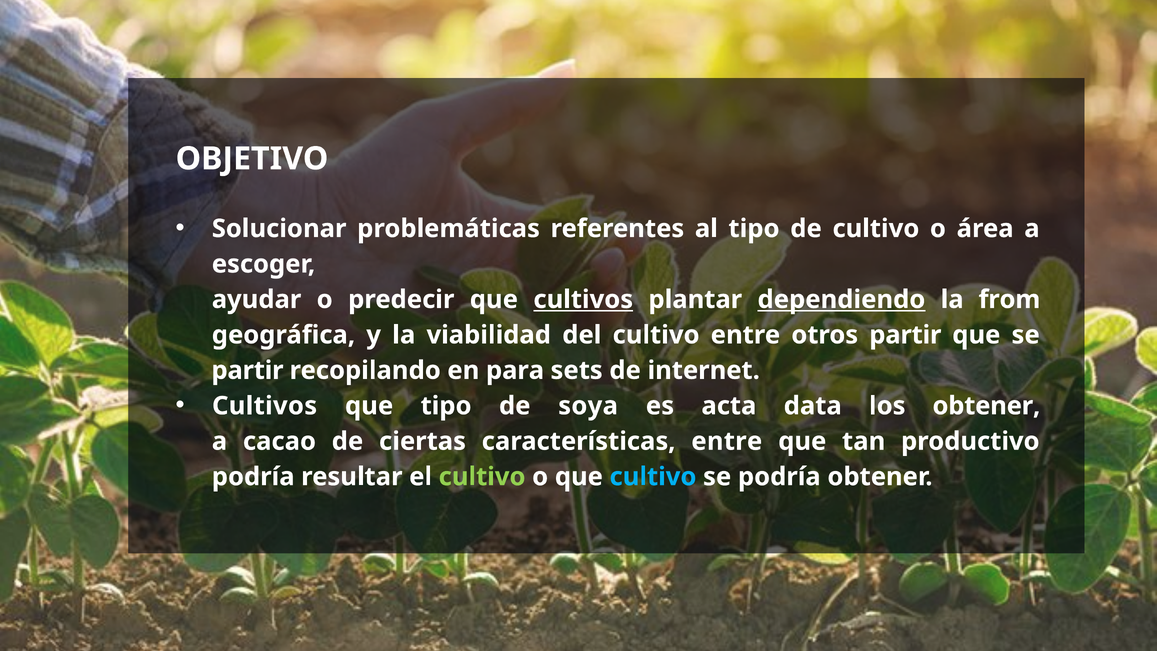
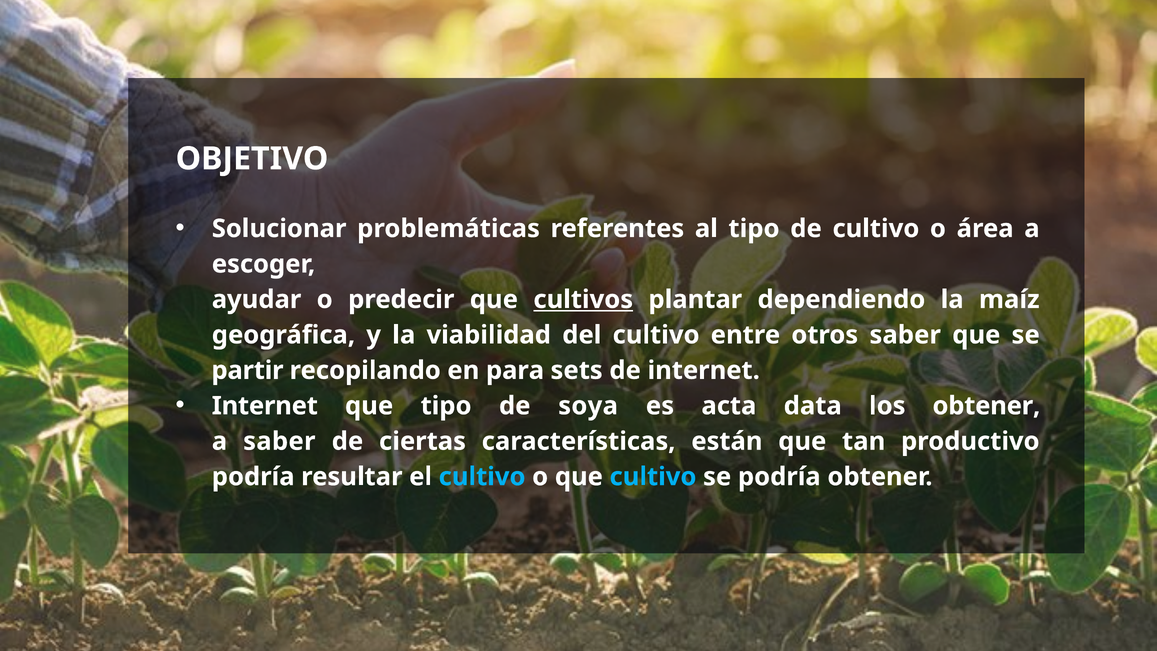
dependiendo underline: present -> none
from: from -> maíz
otros partir: partir -> saber
Cultivos at (265, 406): Cultivos -> Internet
a cacao: cacao -> saber
características entre: entre -> están
cultivo at (482, 477) colour: light green -> light blue
